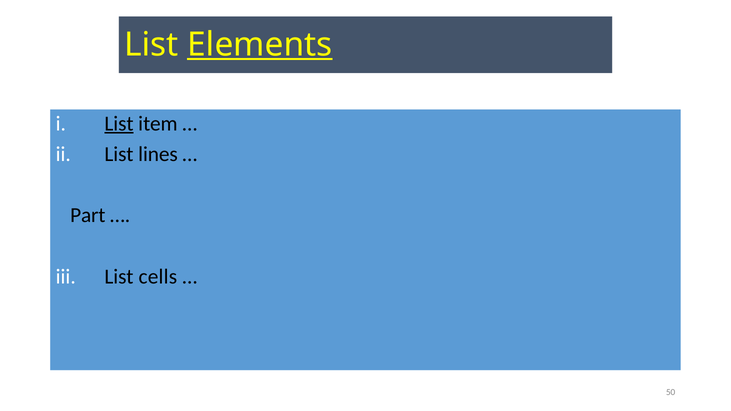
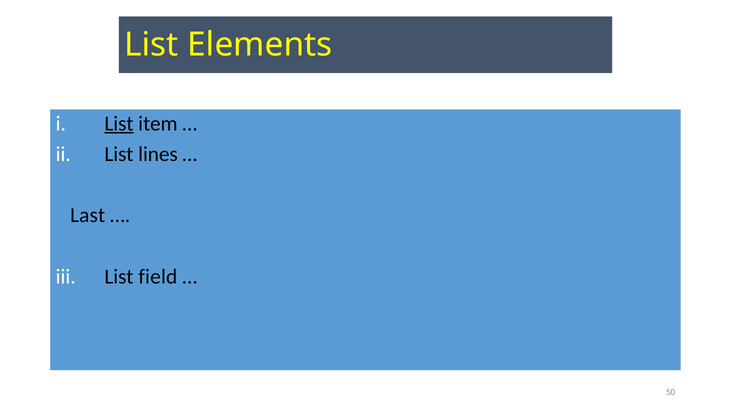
Elements underline: present -> none
Part: Part -> Last
cells: cells -> field
